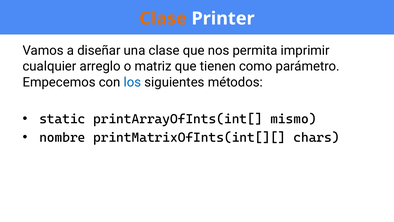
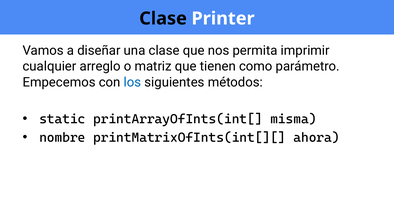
Clase at (163, 18) colour: orange -> black
mismo: mismo -> misma
chars: chars -> ahora
